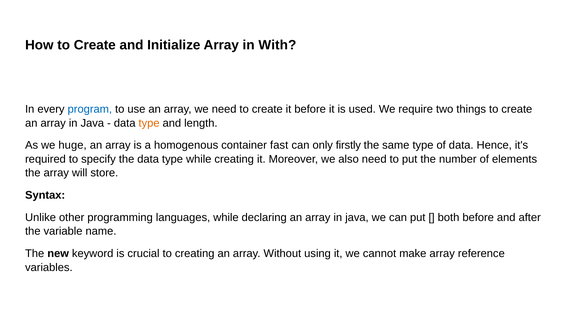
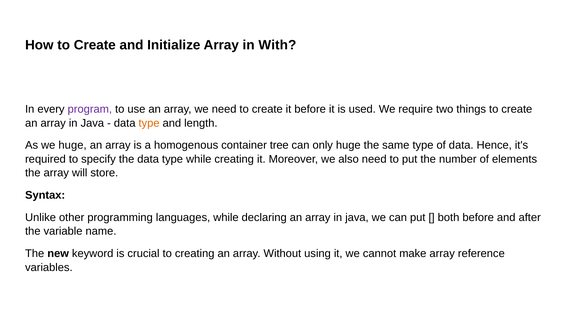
program colour: blue -> purple
fast: fast -> tree
only firstly: firstly -> huge
